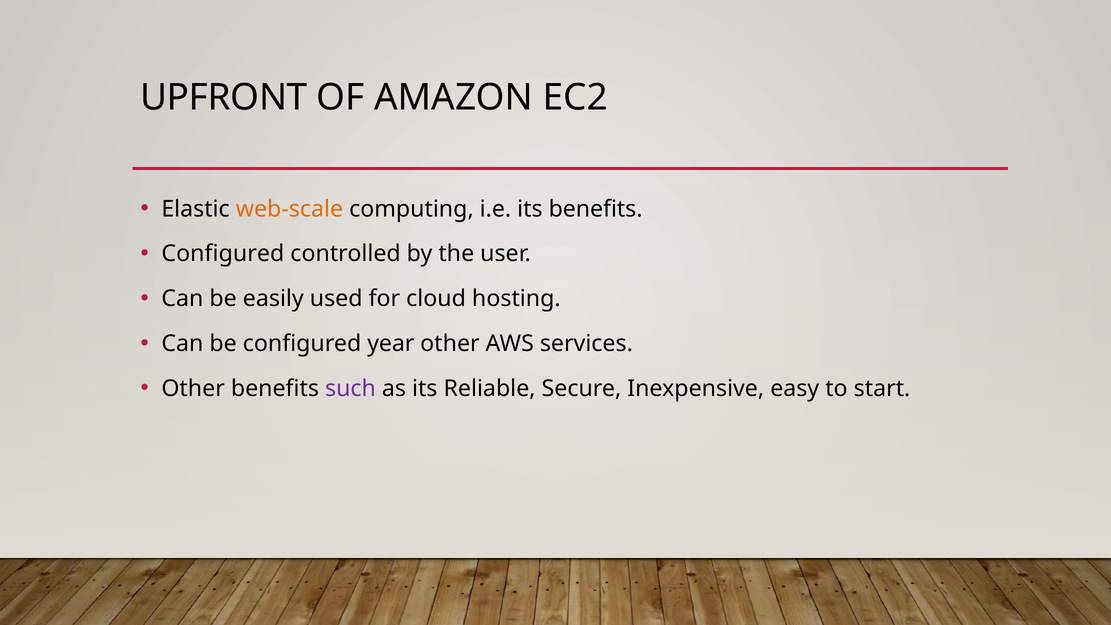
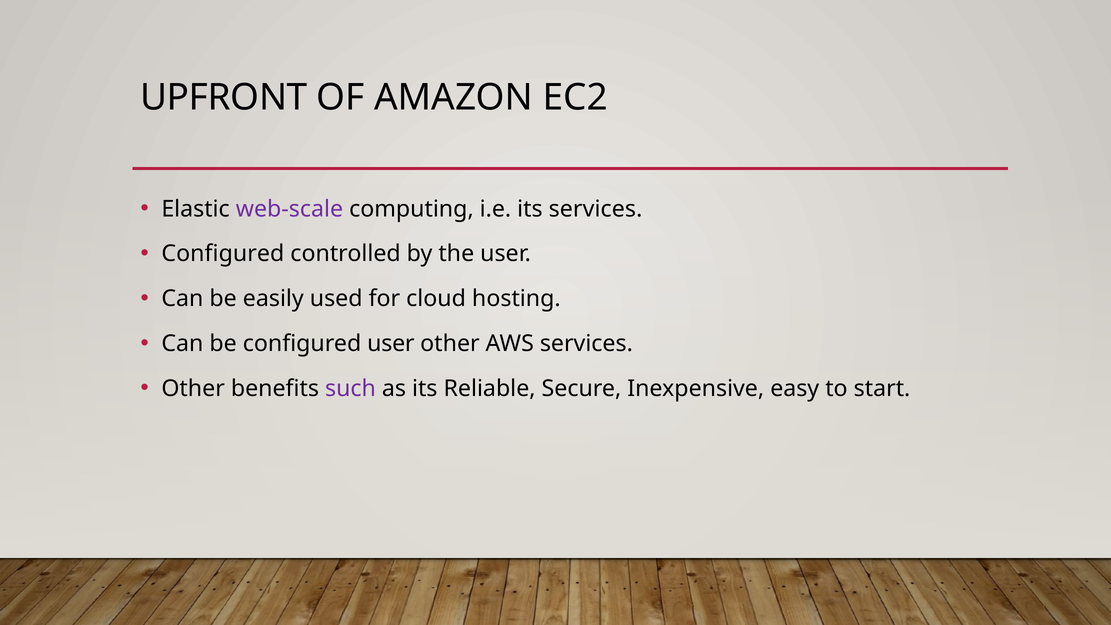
web-scale colour: orange -> purple
its benefits: benefits -> services
configured year: year -> user
